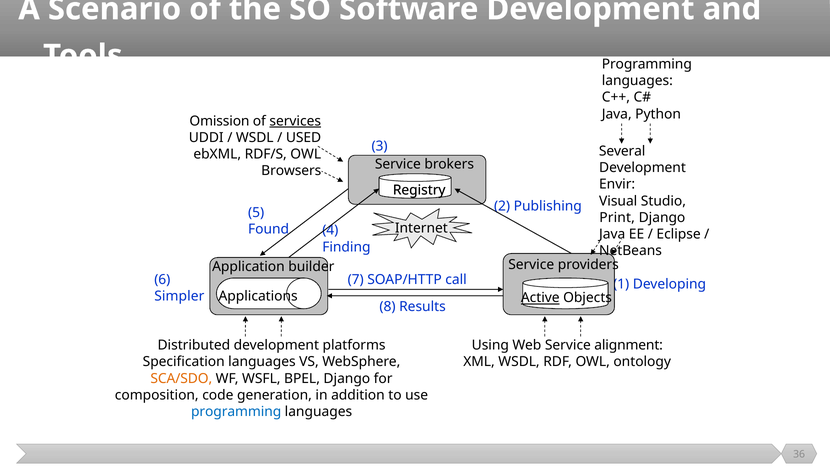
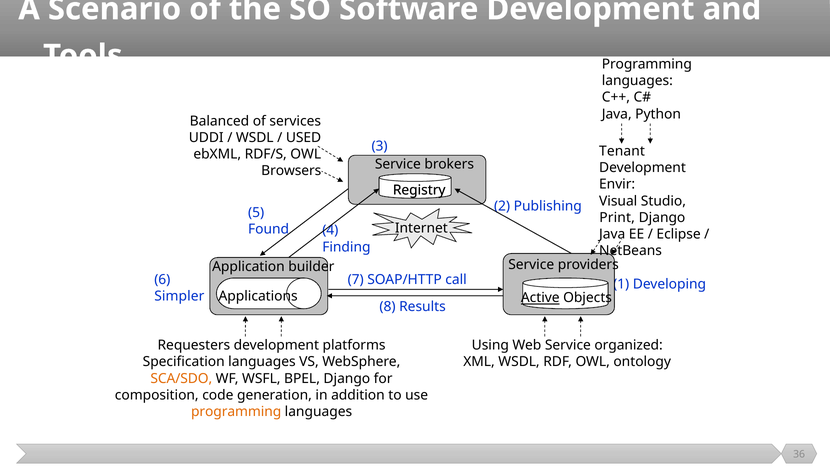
Omission: Omission -> Balanced
services underline: present -> none
Several: Several -> Tenant
alignment: alignment -> organized
Distributed: Distributed -> Requesters
programming at (236, 412) colour: blue -> orange
